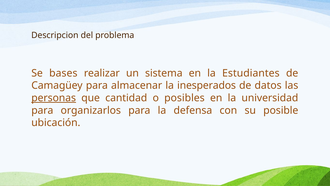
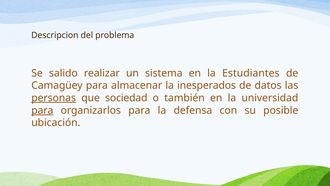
bases: bases -> salido
cantidad: cantidad -> sociedad
posibles: posibles -> también
para at (42, 110) underline: none -> present
